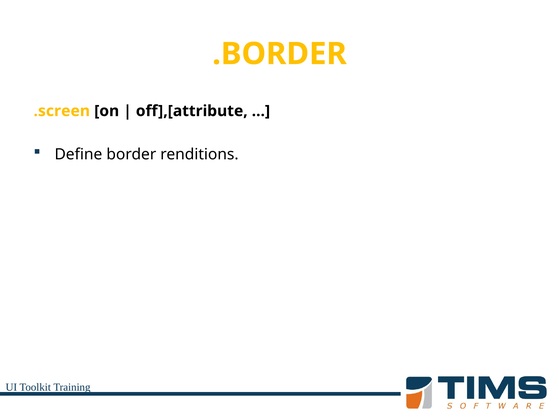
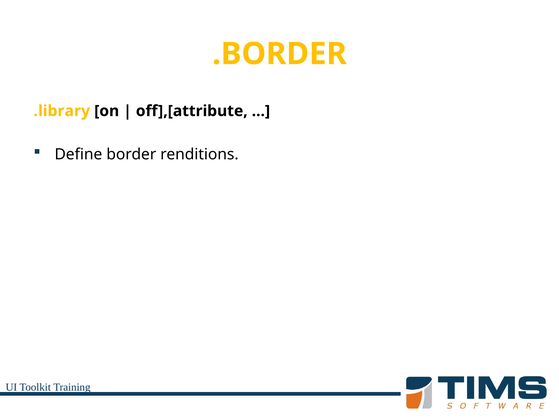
.screen: .screen -> .library
